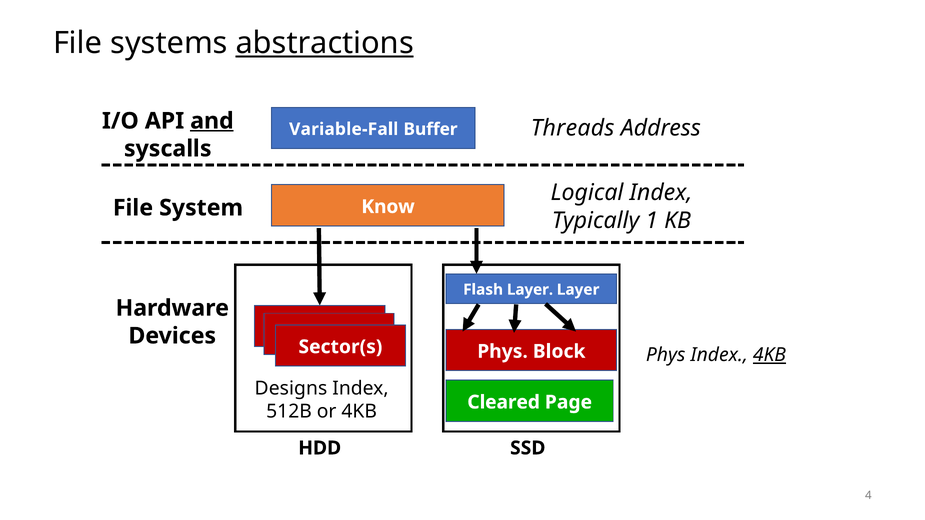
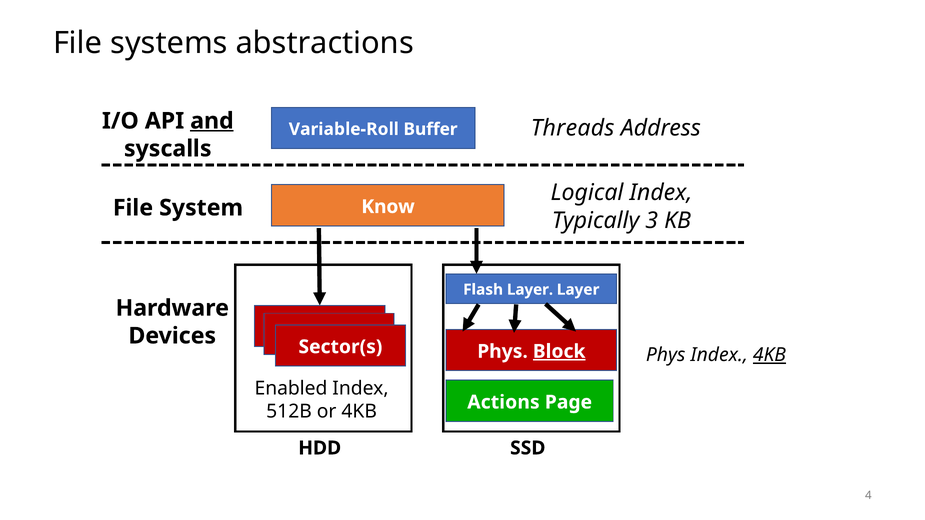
abstractions underline: present -> none
Variable-Fall: Variable-Fall -> Variable-Roll
1: 1 -> 3
Block underline: none -> present
Designs: Designs -> Enabled
Cleared: Cleared -> Actions
